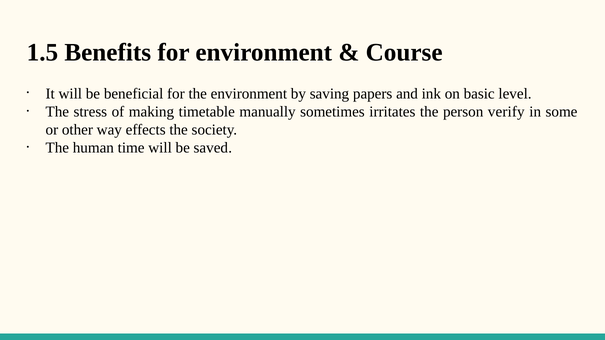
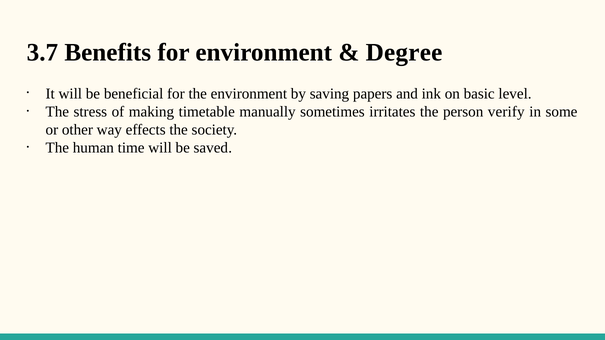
1.5: 1.5 -> 3.7
Course: Course -> Degree
